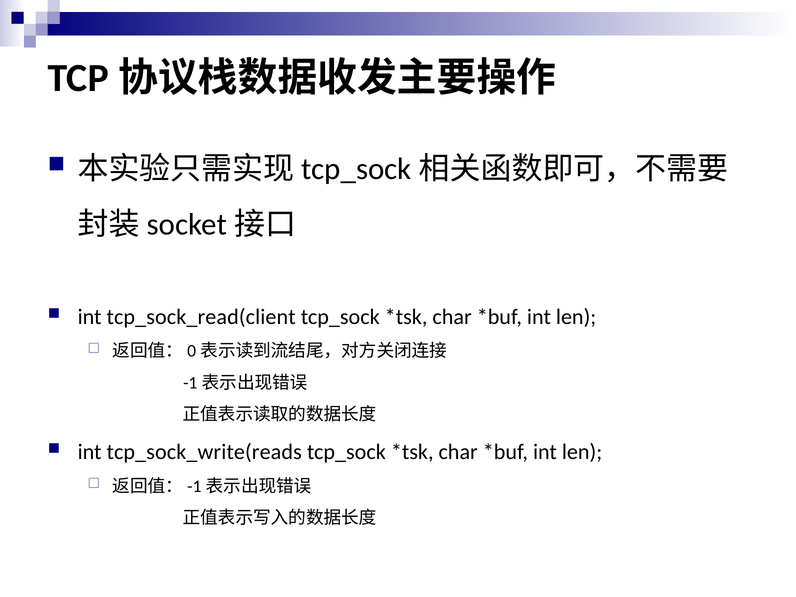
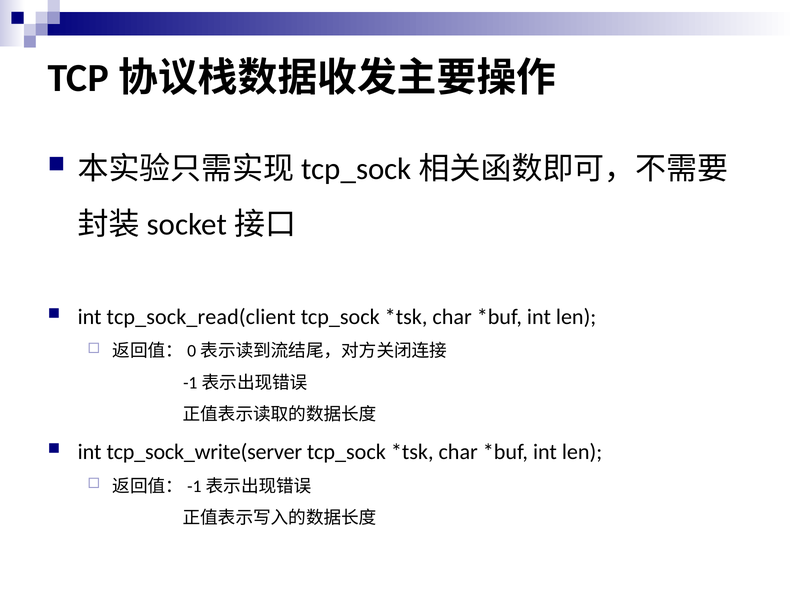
tcp_sock_write(reads: tcp_sock_write(reads -> tcp_sock_write(server
